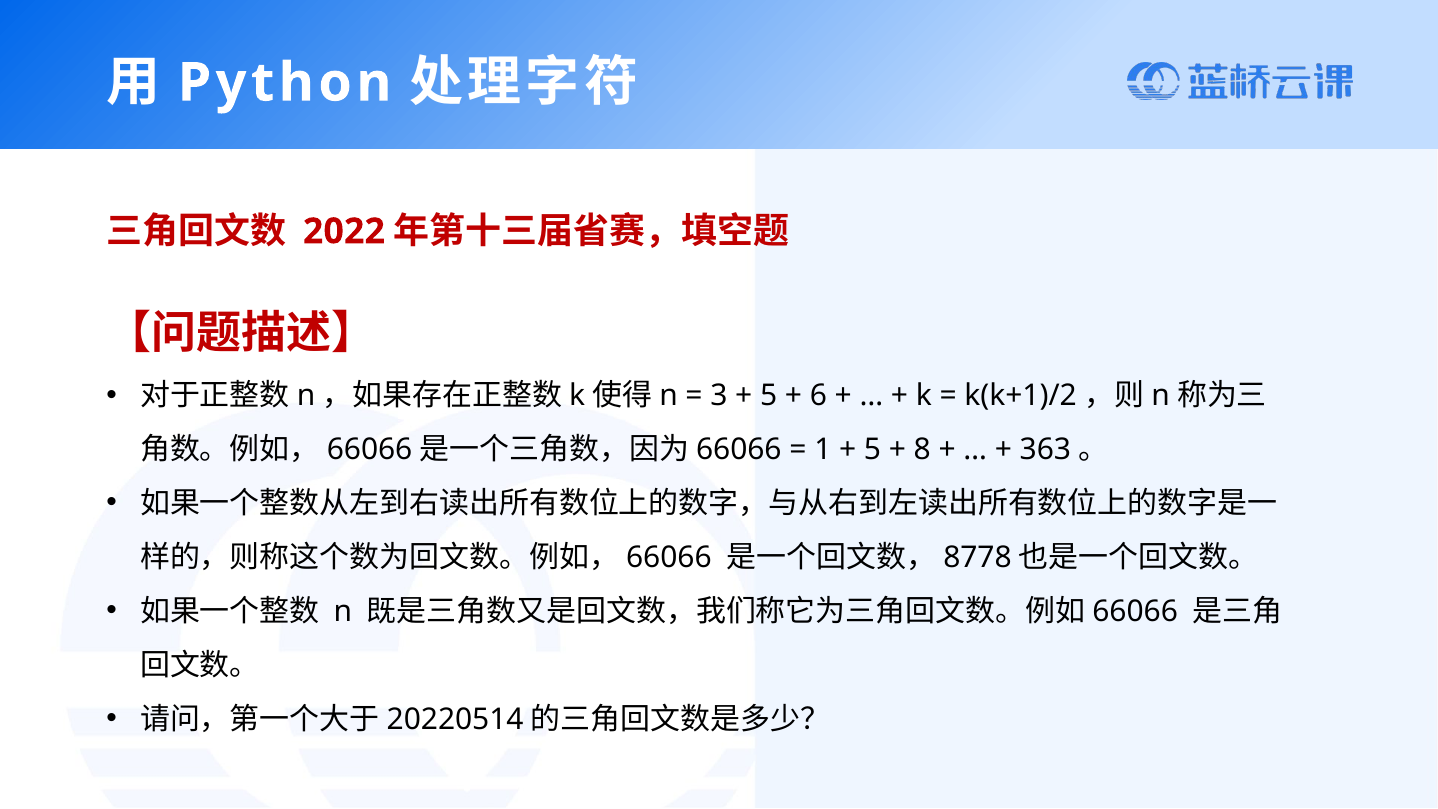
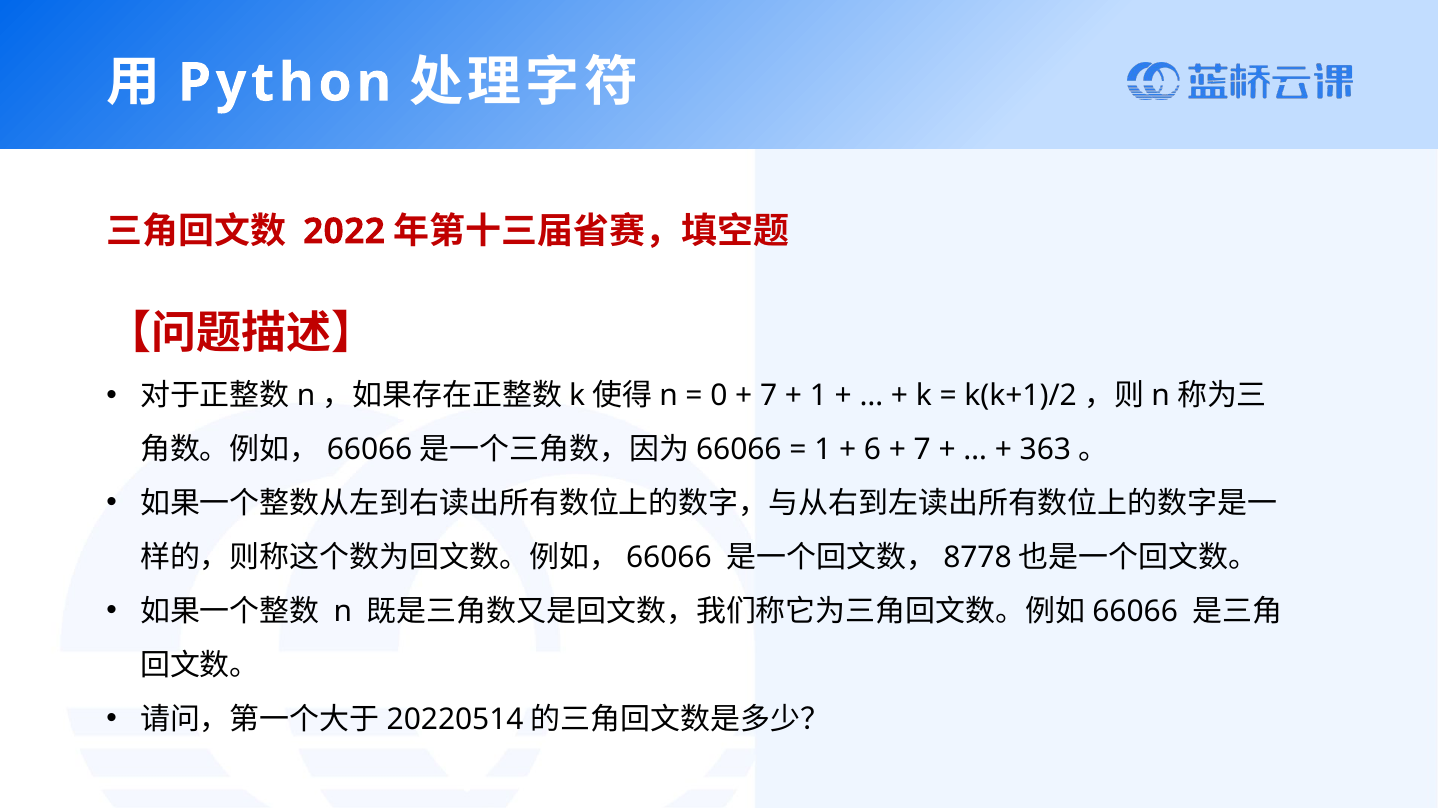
3: 3 -> 0
5 at (769, 396): 5 -> 7
6 at (818, 396): 6 -> 1
5 at (873, 450): 5 -> 6
8 at (922, 450): 8 -> 7
